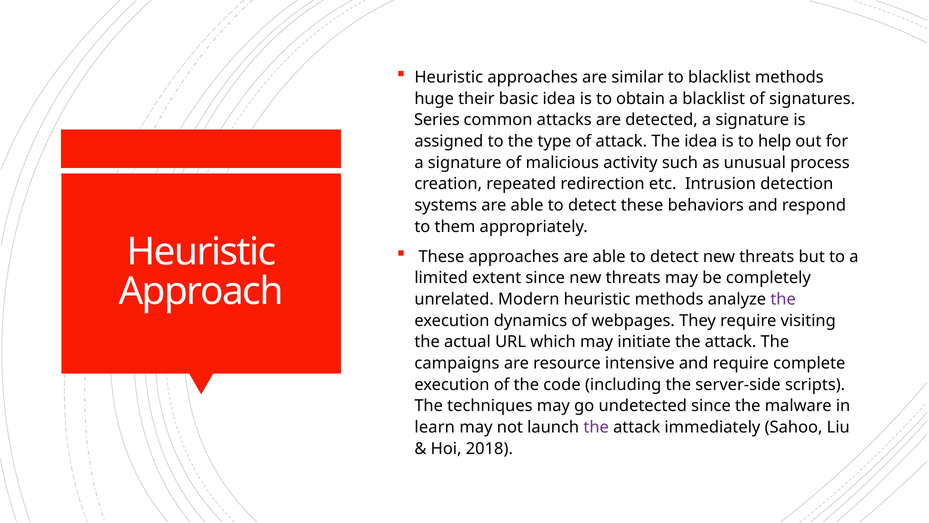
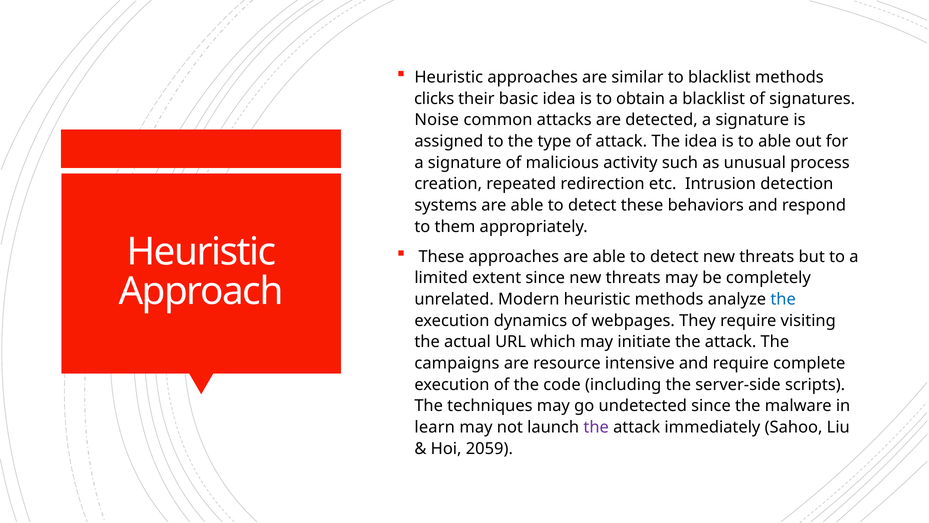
huge: huge -> clicks
Series: Series -> Noise
to help: help -> able
the at (783, 299) colour: purple -> blue
2018: 2018 -> 2059
